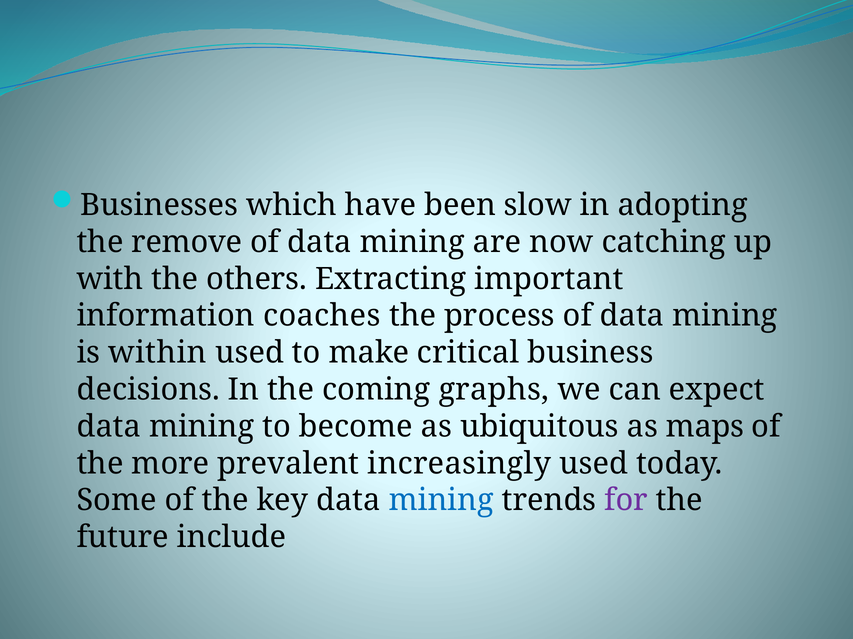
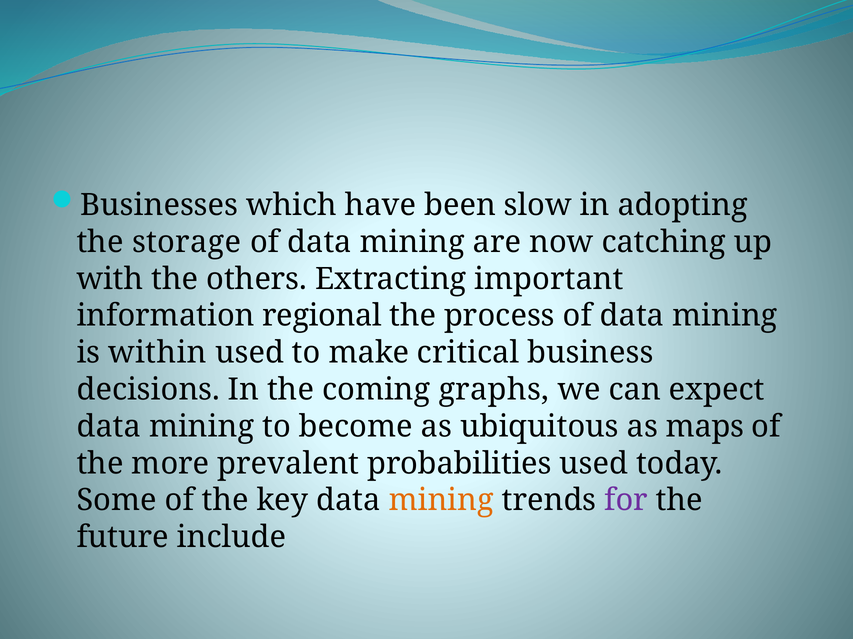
remove: remove -> storage
coaches: coaches -> regional
increasingly: increasingly -> probabilities
mining at (441, 501) colour: blue -> orange
